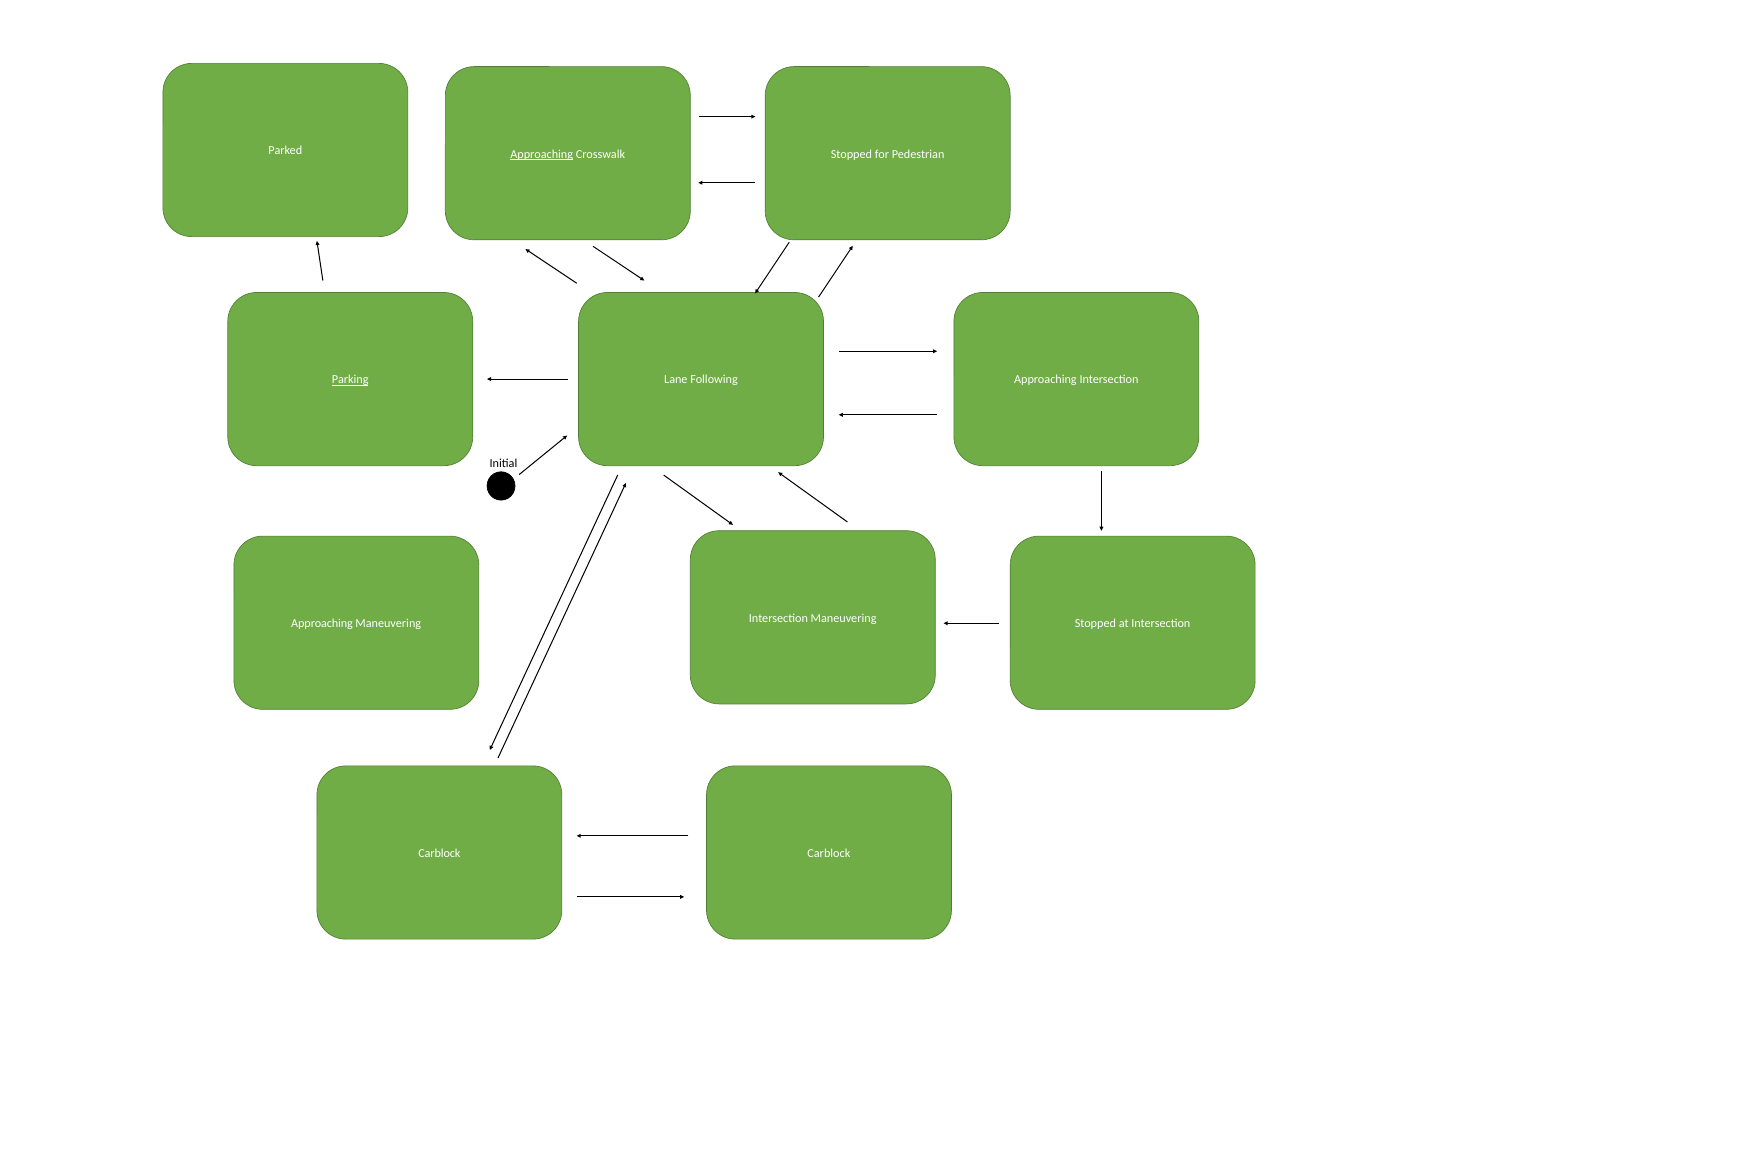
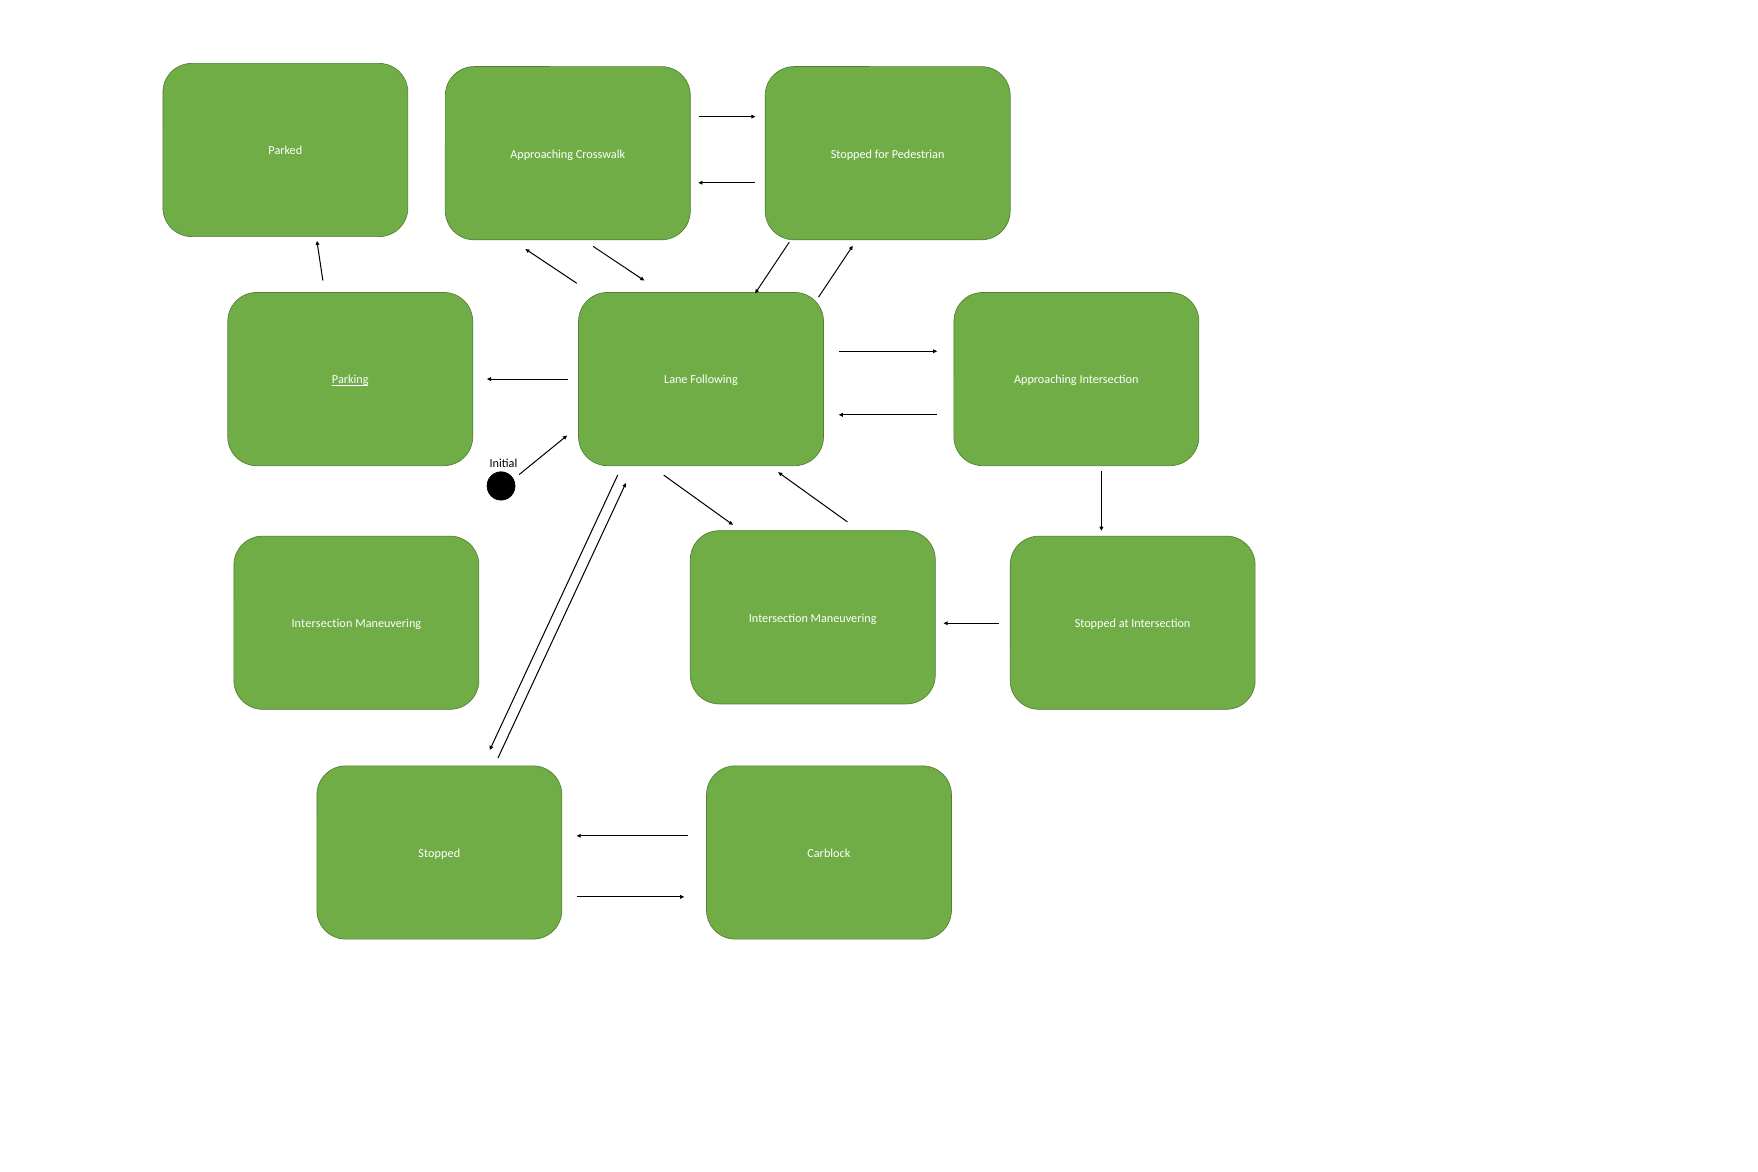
Approaching at (542, 154) underline: present -> none
Approaching at (322, 624): Approaching -> Intersection
Carblock at (439, 853): Carblock -> Stopped
